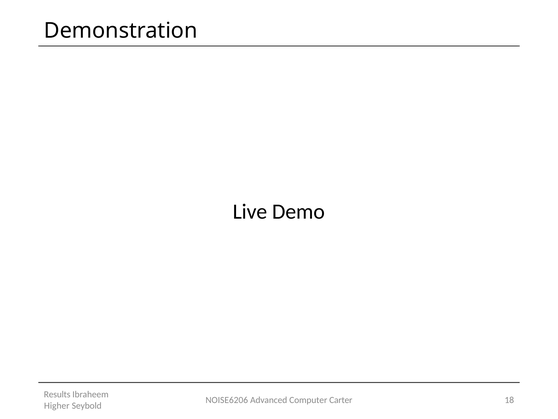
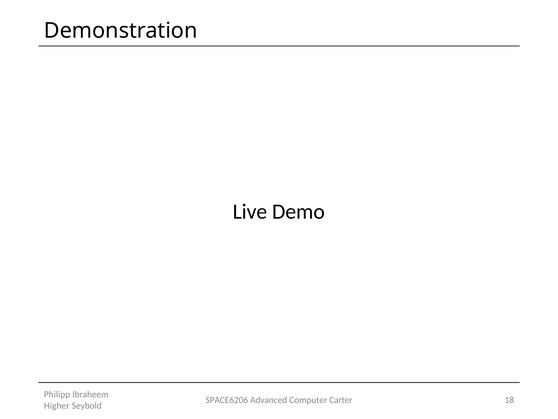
Results: Results -> Philipp
NOISE6206: NOISE6206 -> SPACE6206
